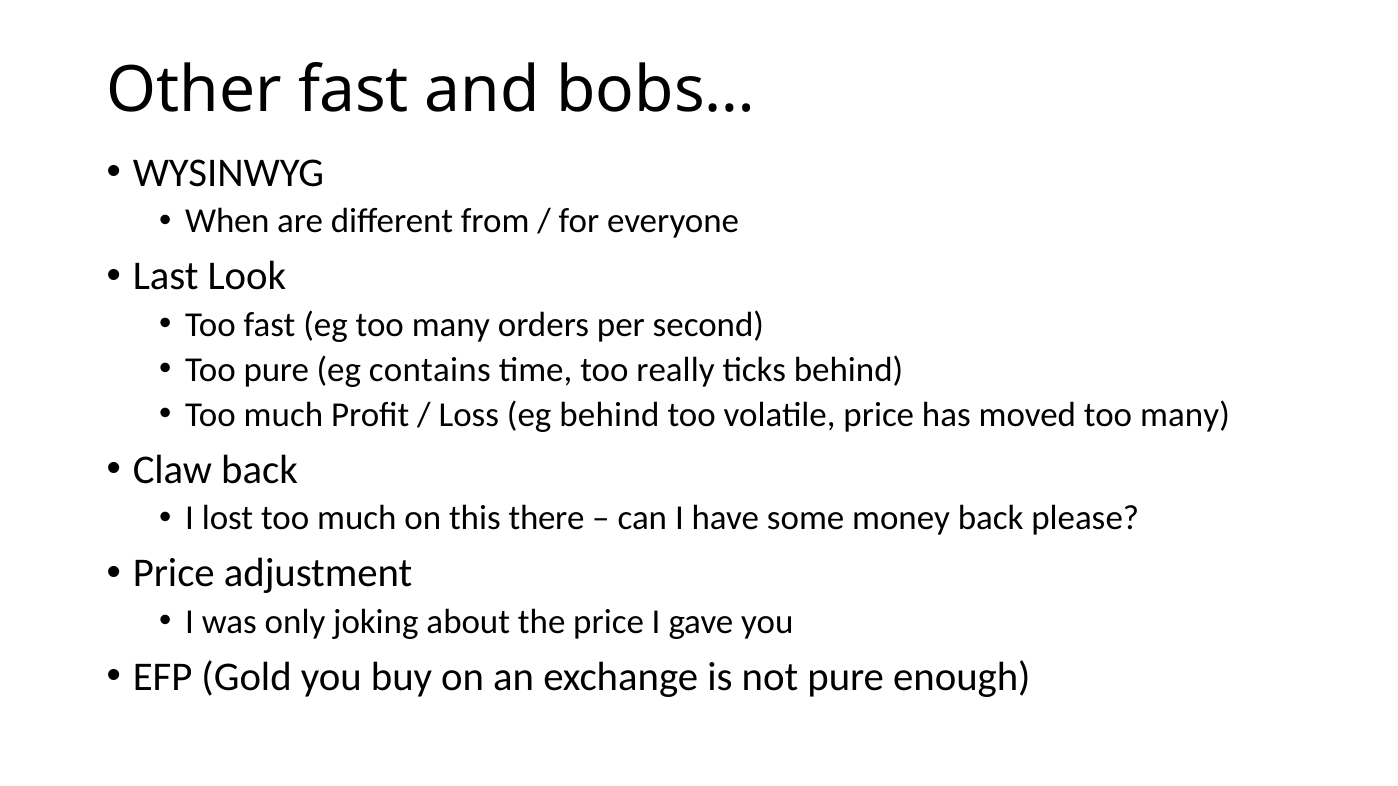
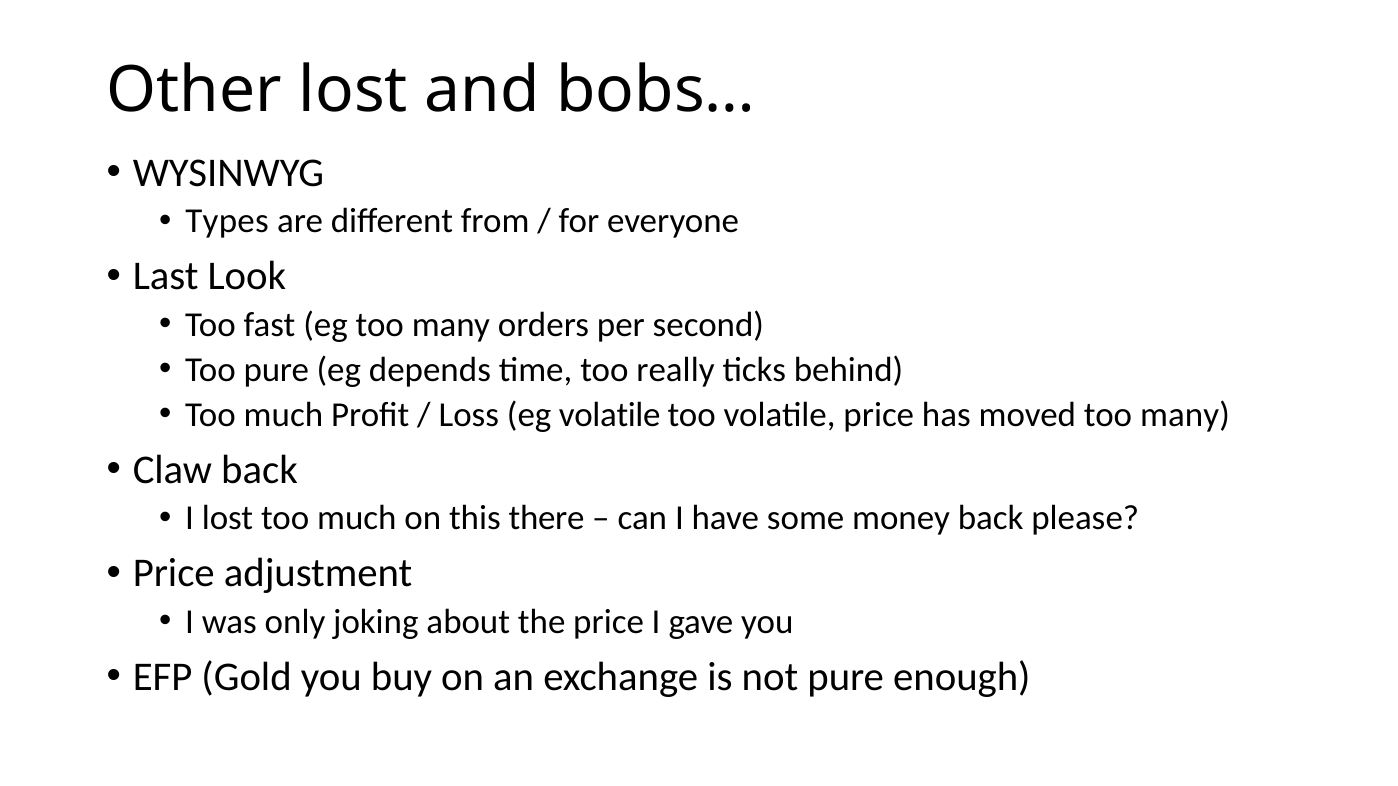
Other fast: fast -> lost
When: When -> Types
contains: contains -> depends
eg behind: behind -> volatile
